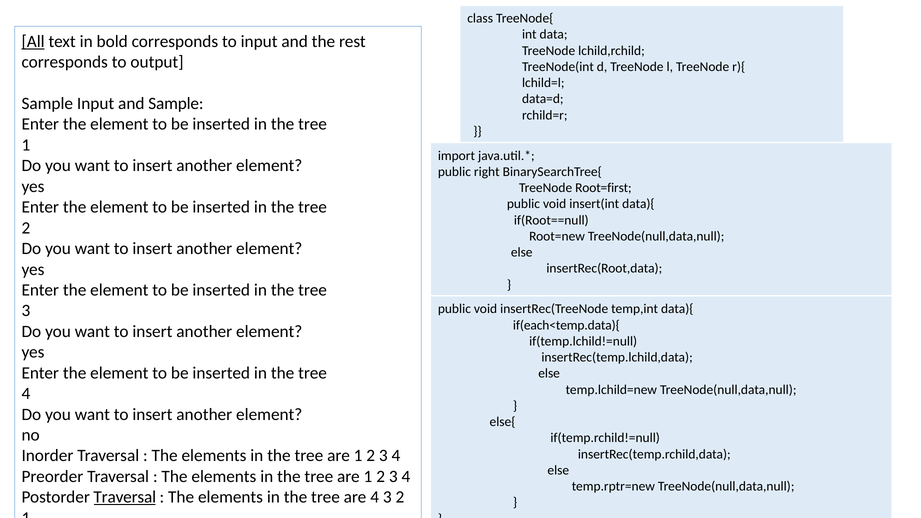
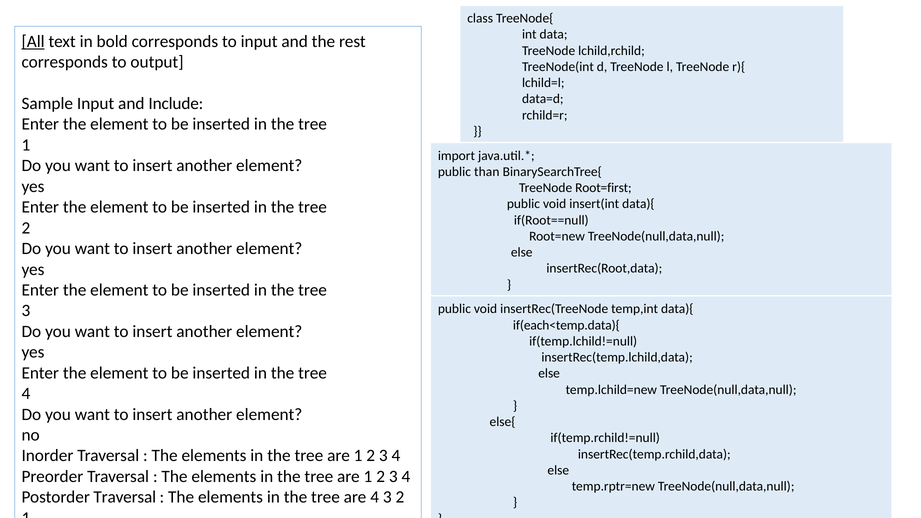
and Sample: Sample -> Include
right: right -> than
Traversal at (125, 497) underline: present -> none
